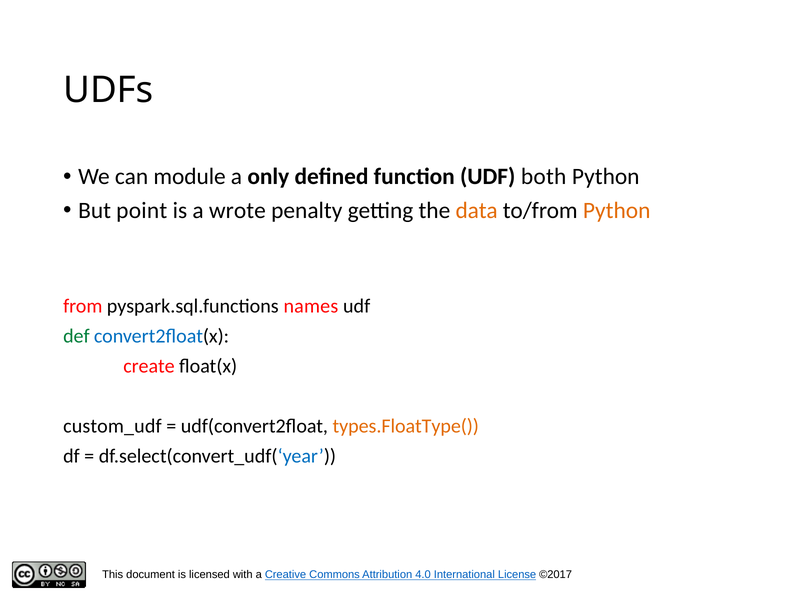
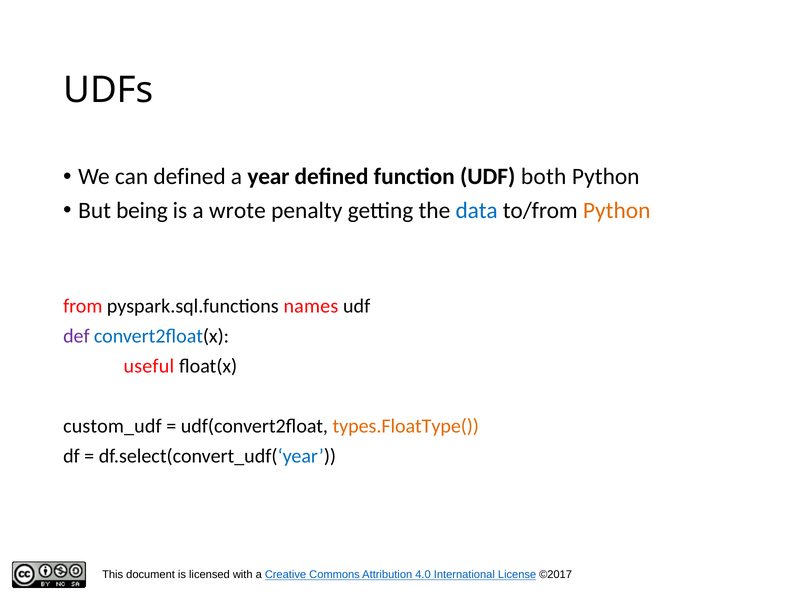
can module: module -> defined
only: only -> year
point: point -> being
data colour: orange -> blue
def colour: green -> purple
create: create -> useful
